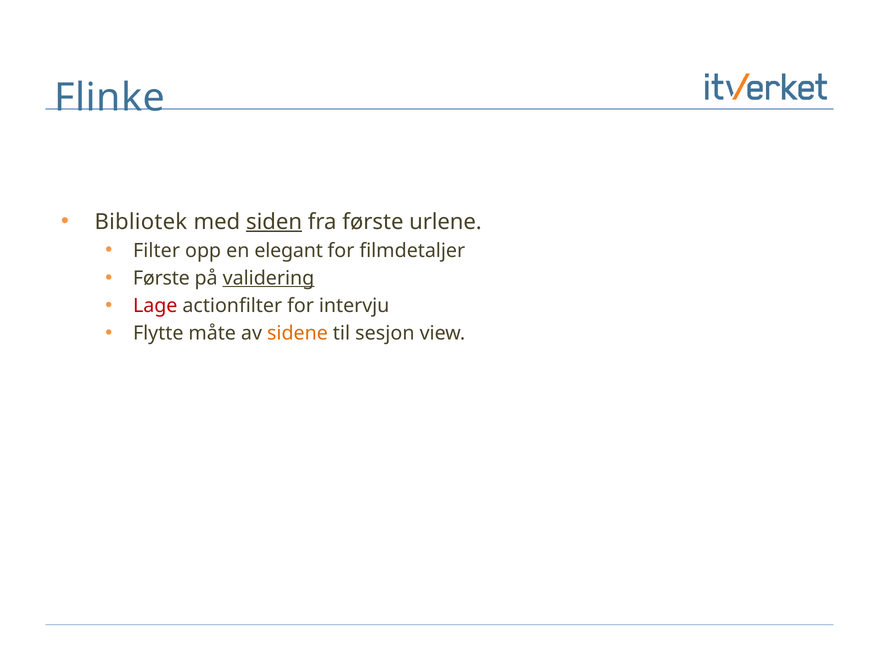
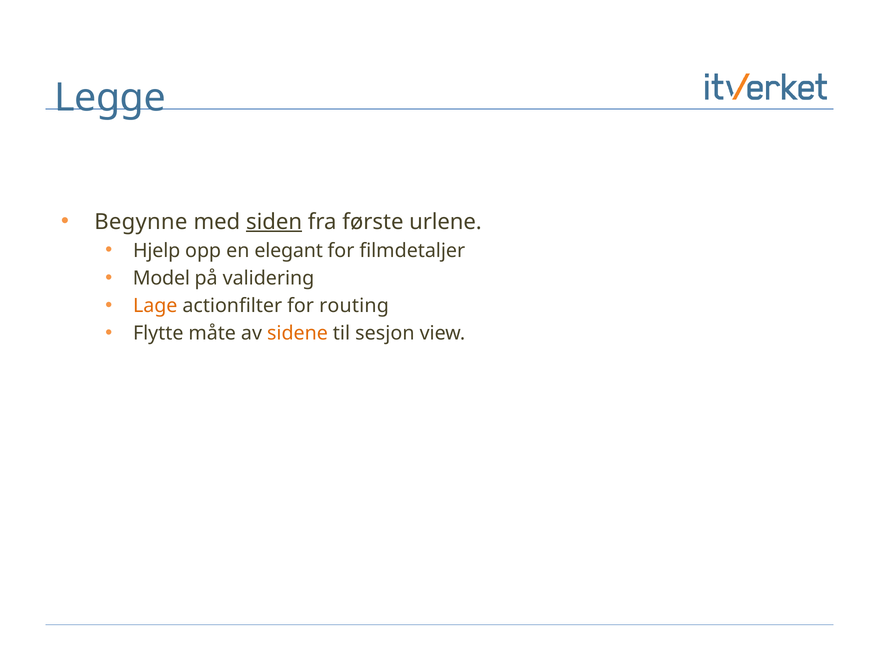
Flinke: Flinke -> Legge
Bibliotek: Bibliotek -> Begynne
Filter: Filter -> Hjelp
Første at (161, 278): Første -> Model
validering underline: present -> none
Lage colour: red -> orange
intervju: intervju -> routing
